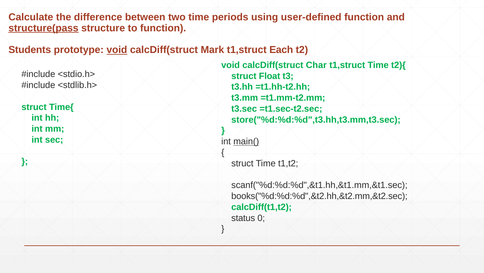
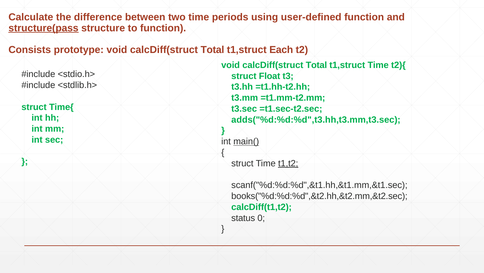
Students: Students -> Consists
void at (117, 50) underline: present -> none
Mark at (212, 50): Mark -> Total
Char at (316, 65): Char -> Total
store("%d:%d:%d",t3.hh,t3.mm,t3.sec: store("%d:%d:%d",t3.hh,t3.mm,t3.sec -> adds("%d:%d:%d",t3.hh,t3.mm,t3.sec
t1,t2 underline: none -> present
